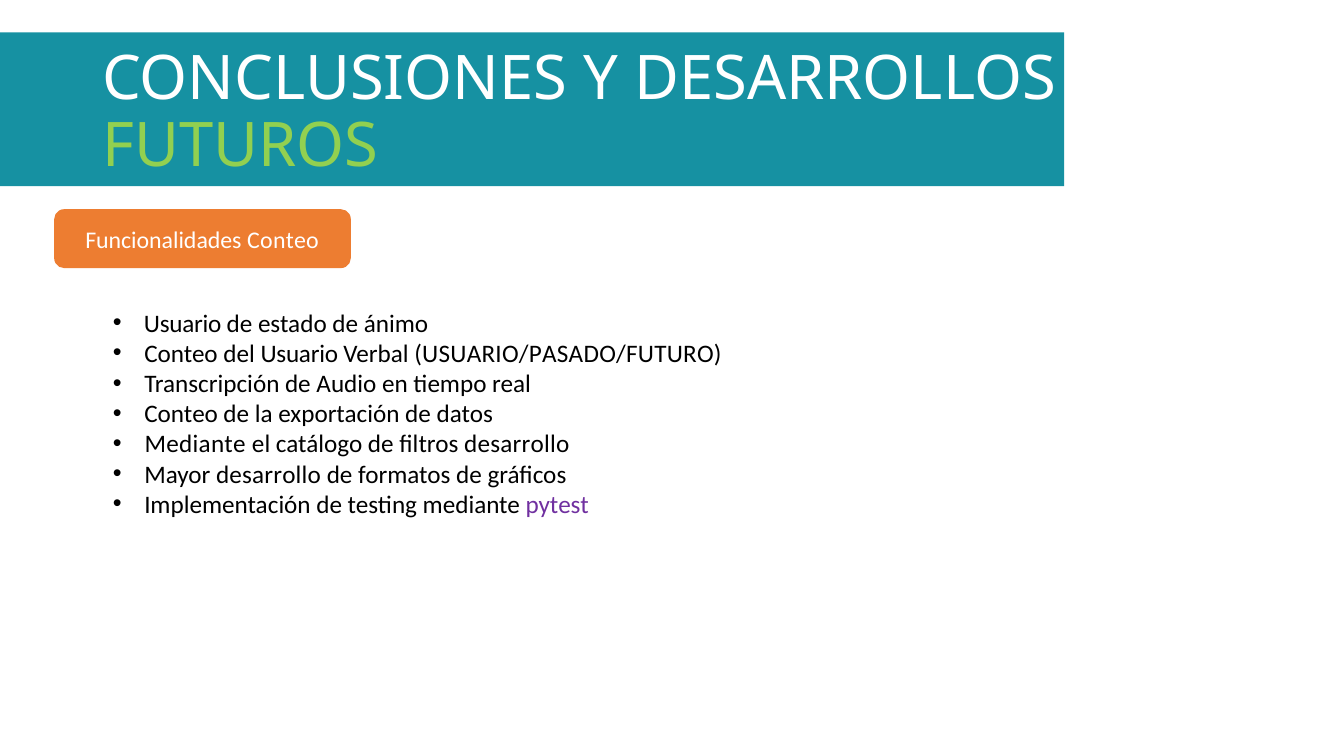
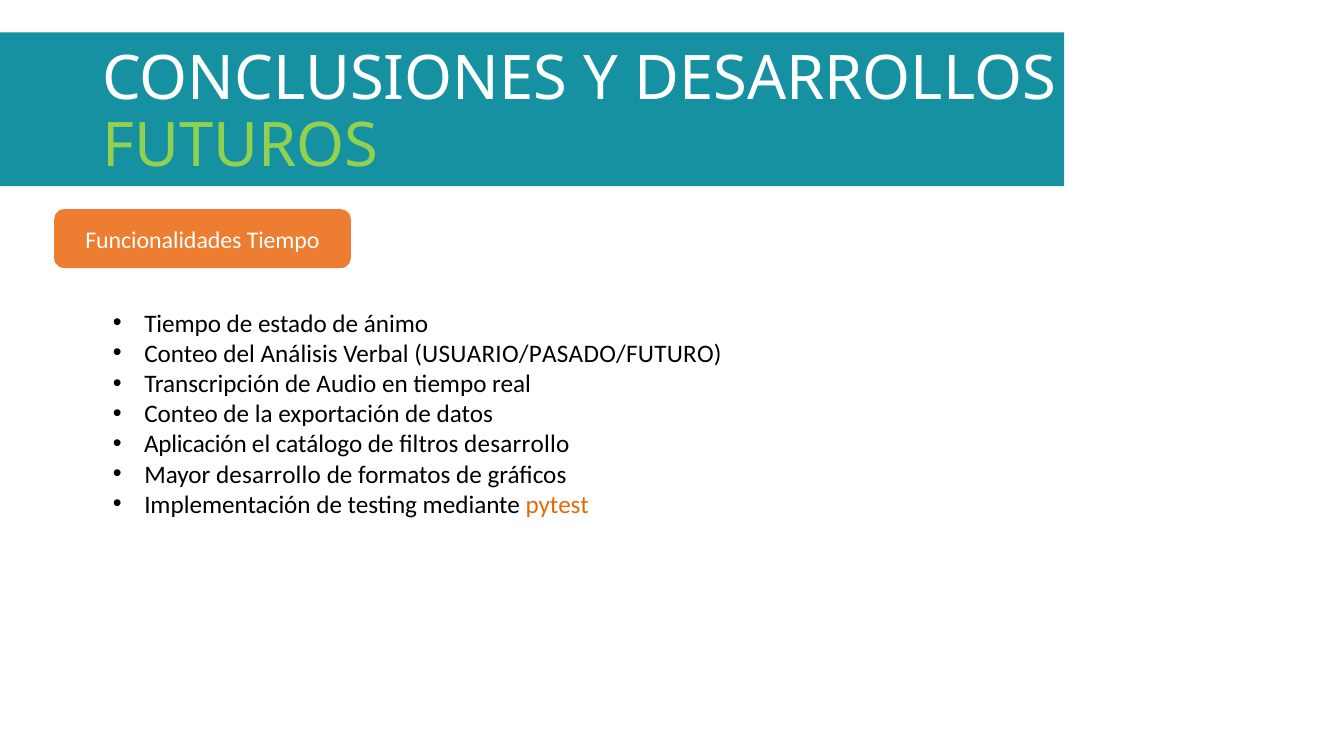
Funcionalidades Conteo: Conteo -> Tiempo
Usuario at (183, 324): Usuario -> Tiempo
del Usuario: Usuario -> Análisis
Mediante at (195, 444): Mediante -> Aplicación
pytest colour: purple -> orange
